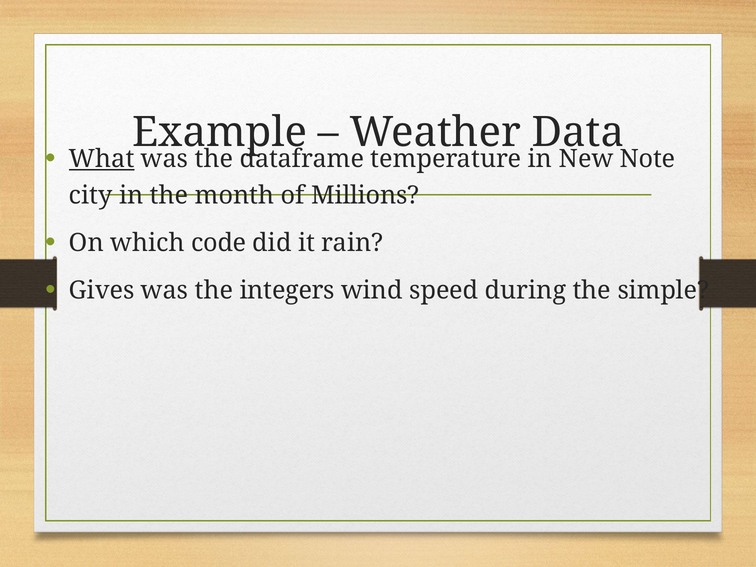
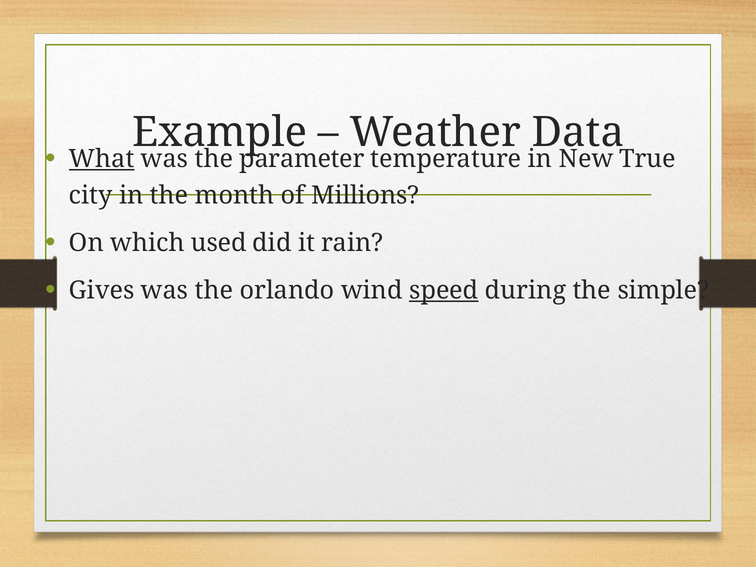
dataframe: dataframe -> parameter
Note: Note -> True
code: code -> used
integers: integers -> orlando
speed underline: none -> present
